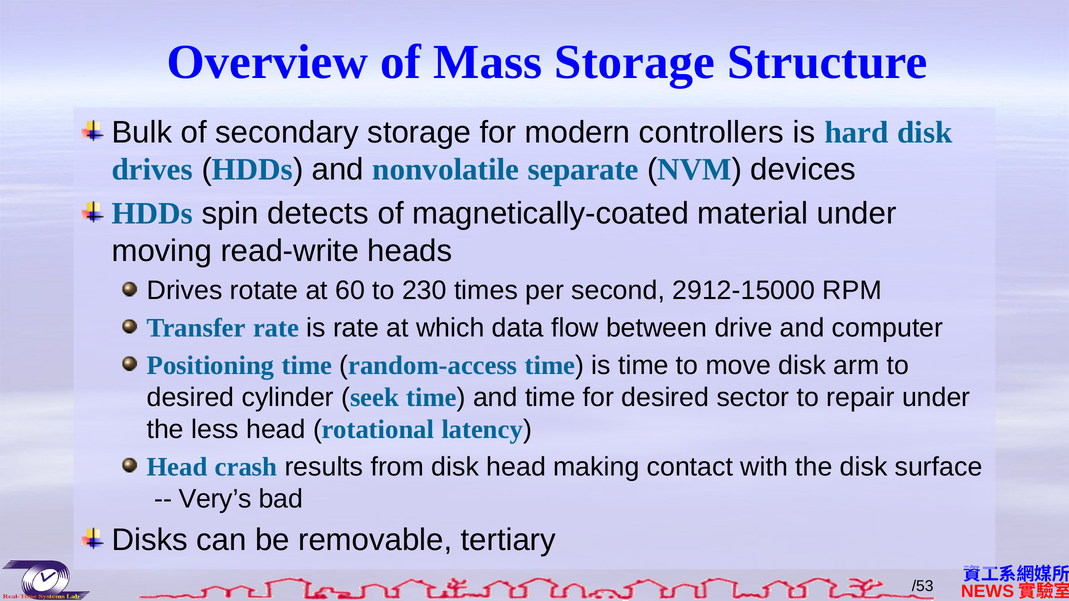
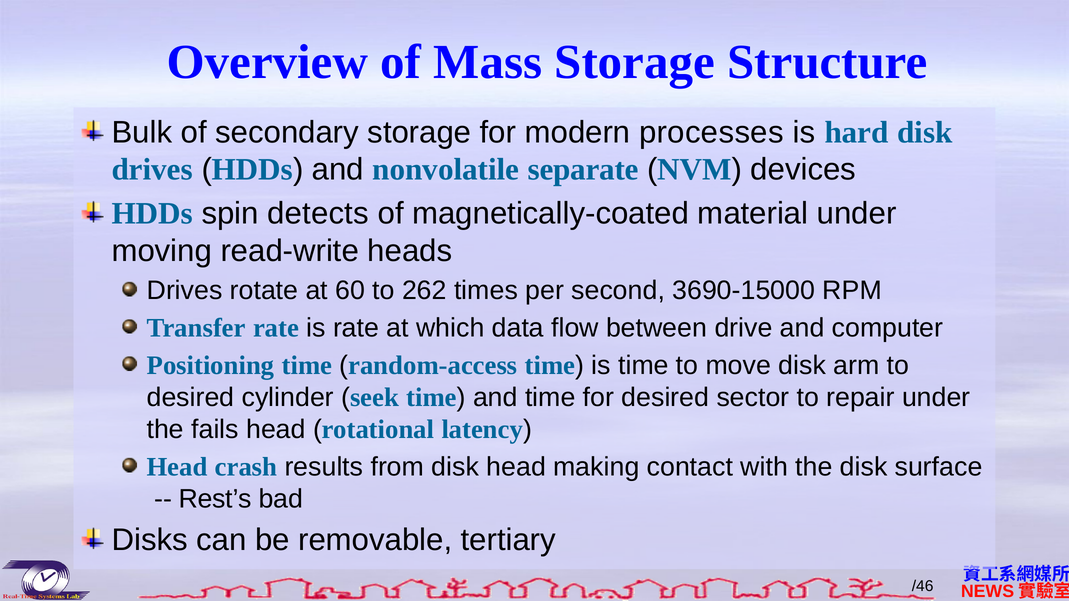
controllers: controllers -> processes
230: 230 -> 262
2912-15000: 2912-15000 -> 3690-15000
less: less -> fails
Very’s: Very’s -> Rest’s
/53: /53 -> /46
